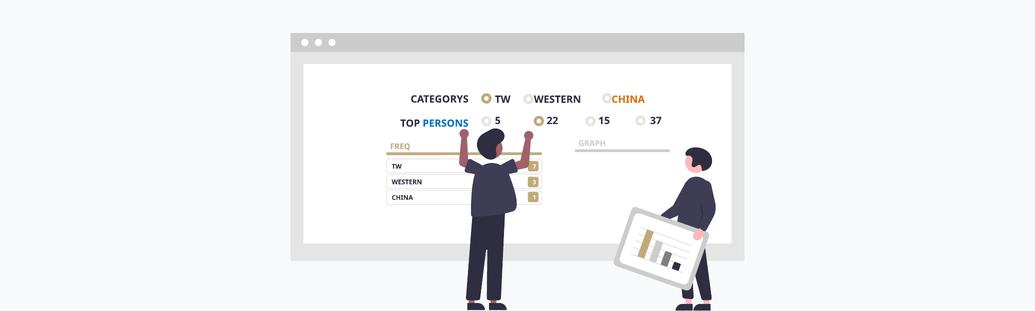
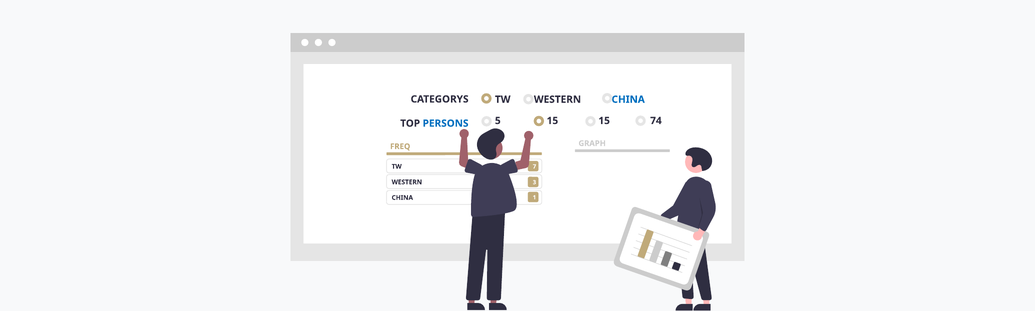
CHINA at (628, 99) colour: orange -> blue
22 at (552, 121): 22 -> 15
37: 37 -> 74
